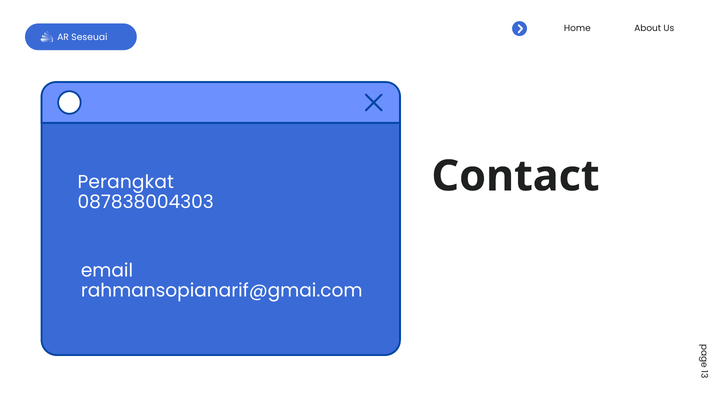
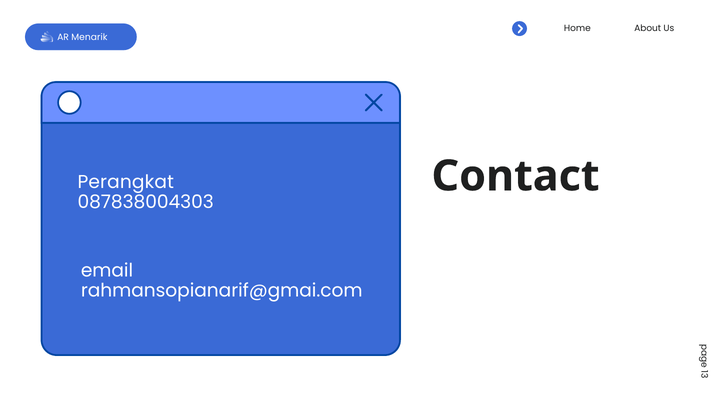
Seseuai: Seseuai -> Menarik
